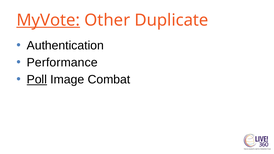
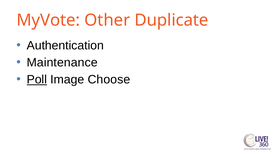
MyVote underline: present -> none
Performance: Performance -> Maintenance
Combat: Combat -> Choose
